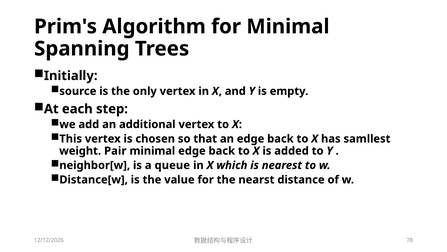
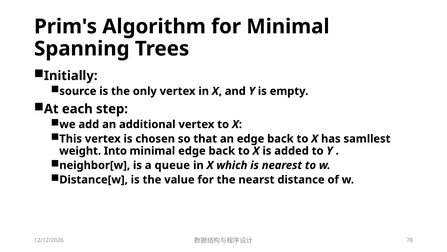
Pair: Pair -> Into
